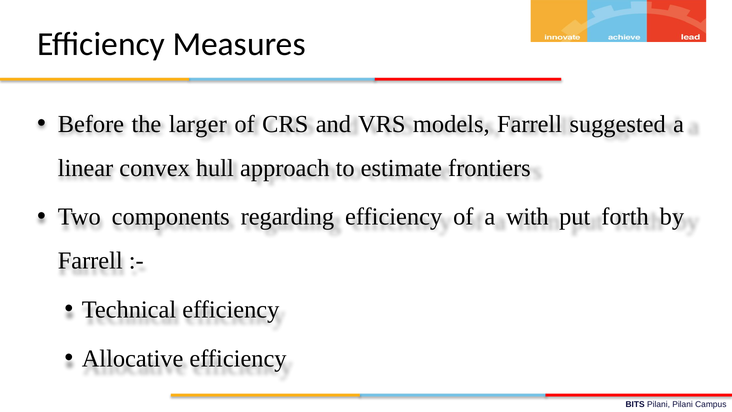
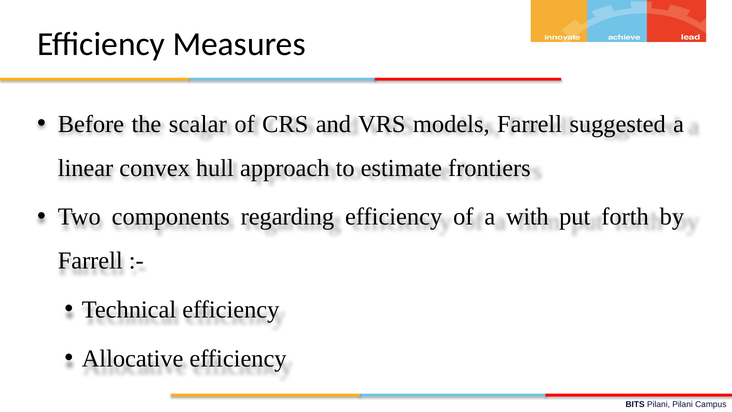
larger: larger -> scalar
